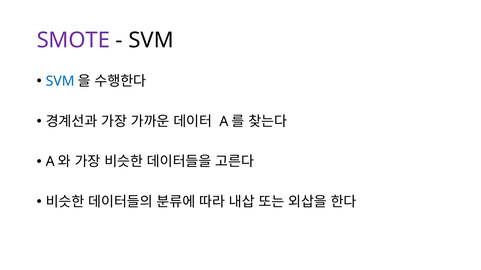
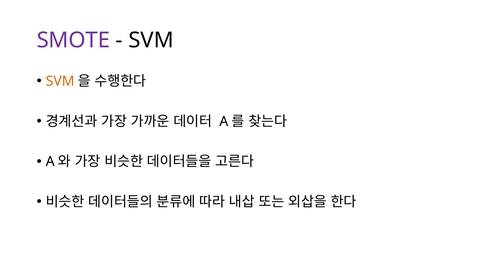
SVM at (60, 81) colour: blue -> orange
